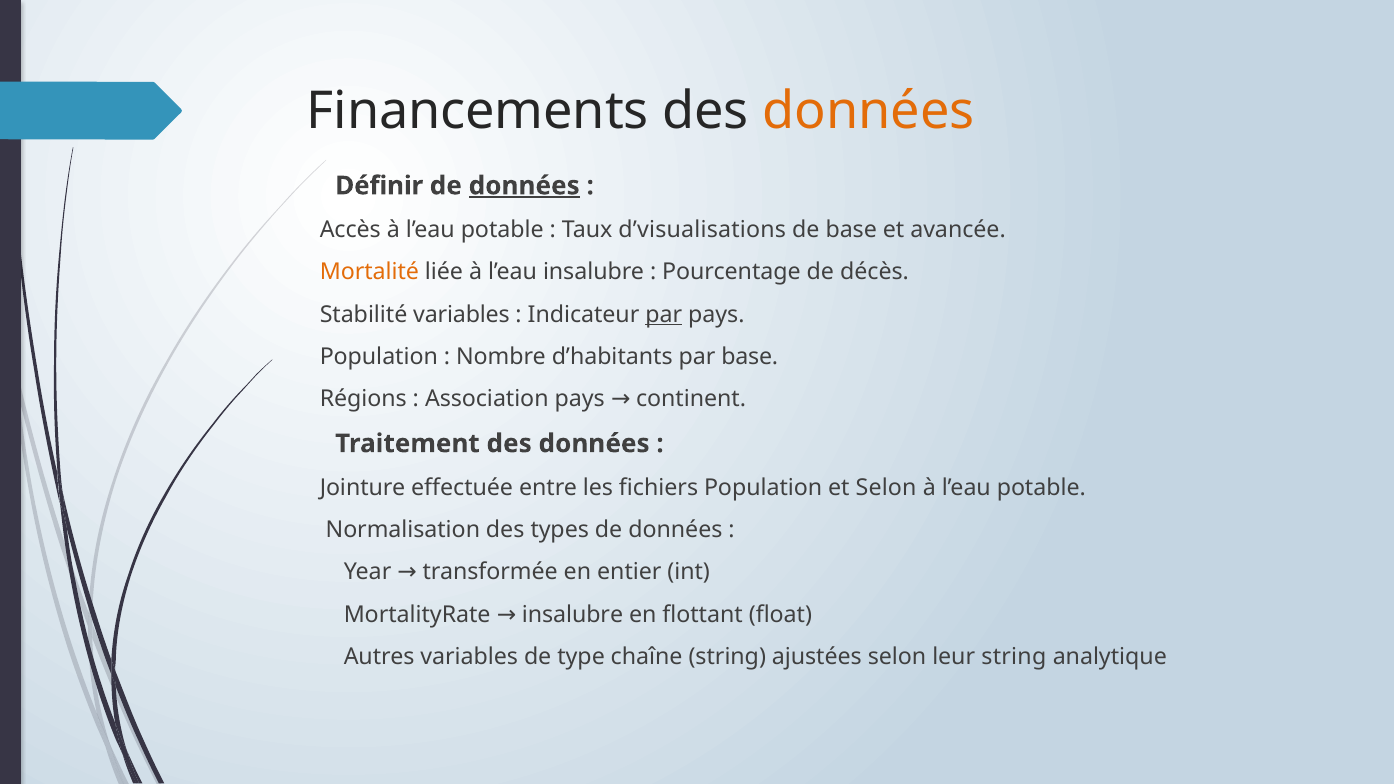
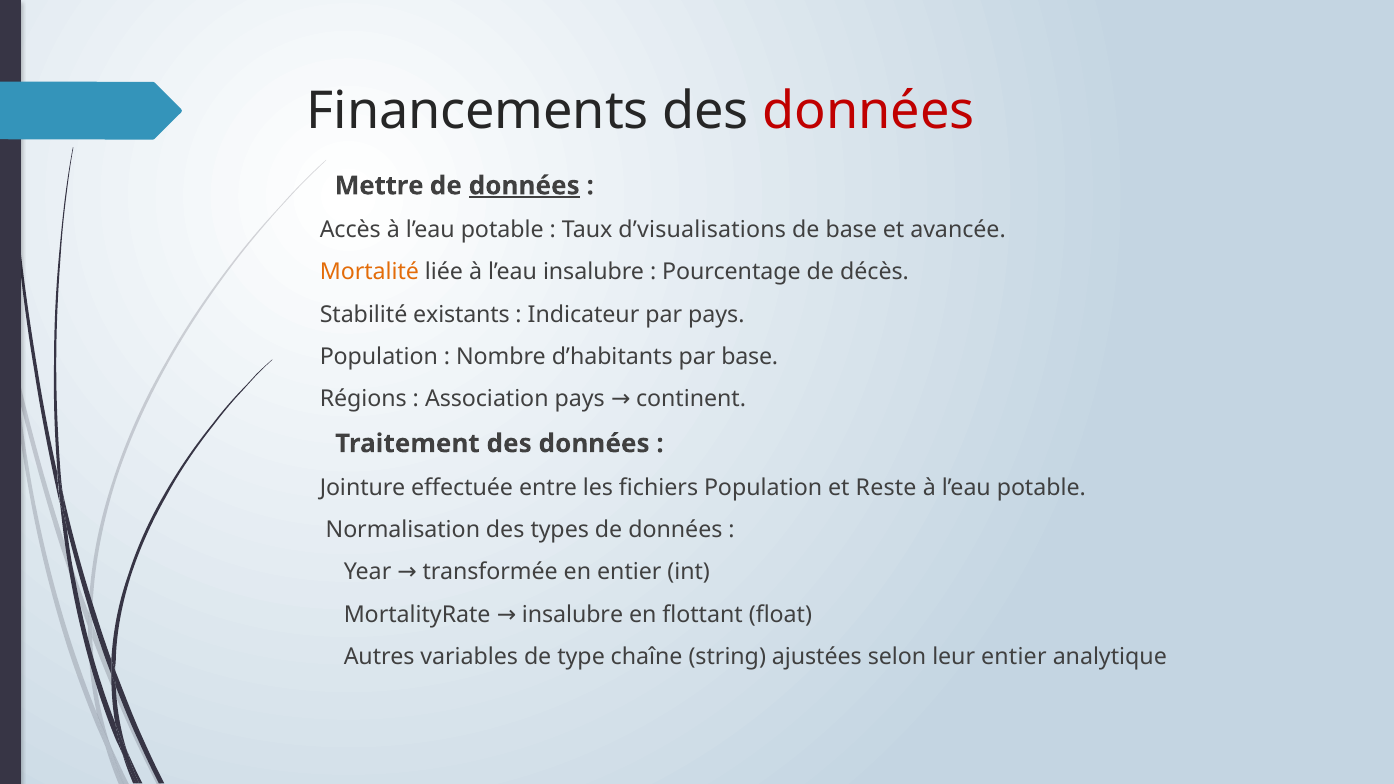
données at (868, 112) colour: orange -> red
Définir: Définir -> Mettre
Stabilité variables: variables -> existants
par at (664, 315) underline: present -> none
et Selon: Selon -> Reste
leur string: string -> entier
